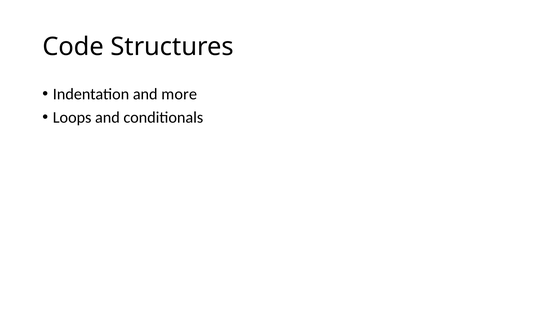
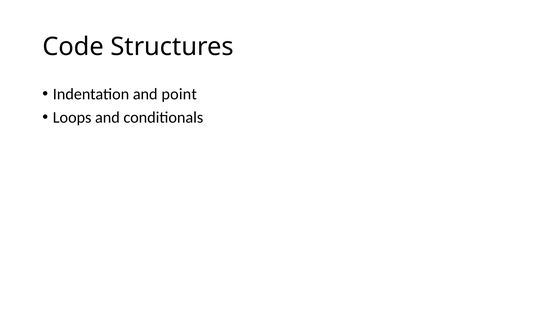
more: more -> point
